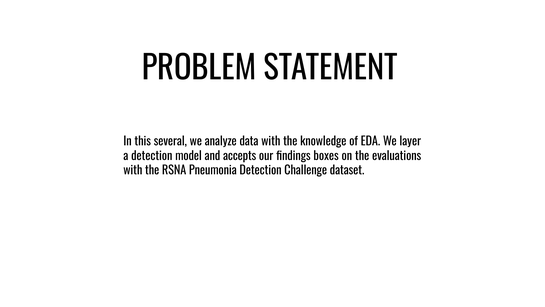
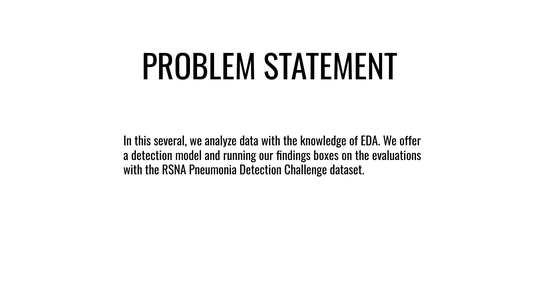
layer: layer -> offer
accepts: accepts -> running
